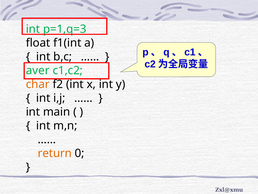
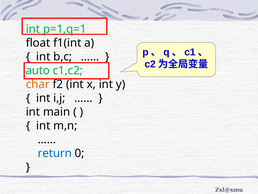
p=1,q=3: p=1,q=3 -> p=1,q=1
aver: aver -> auto
return colour: orange -> blue
